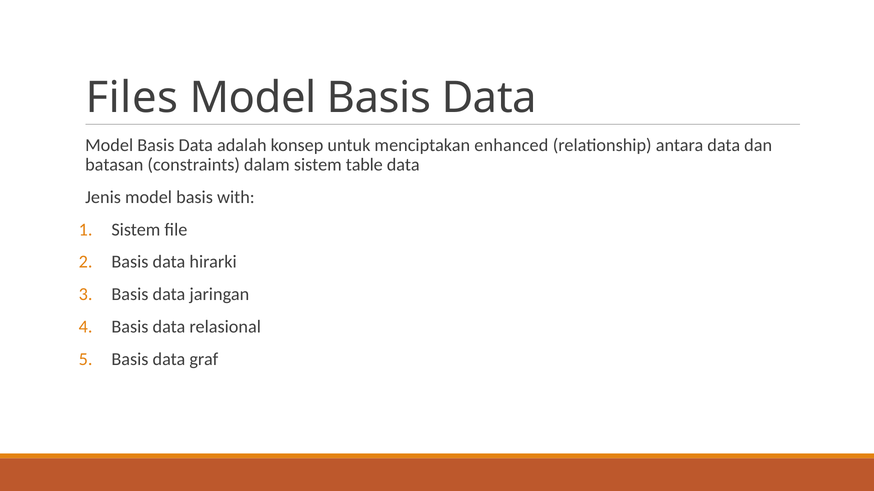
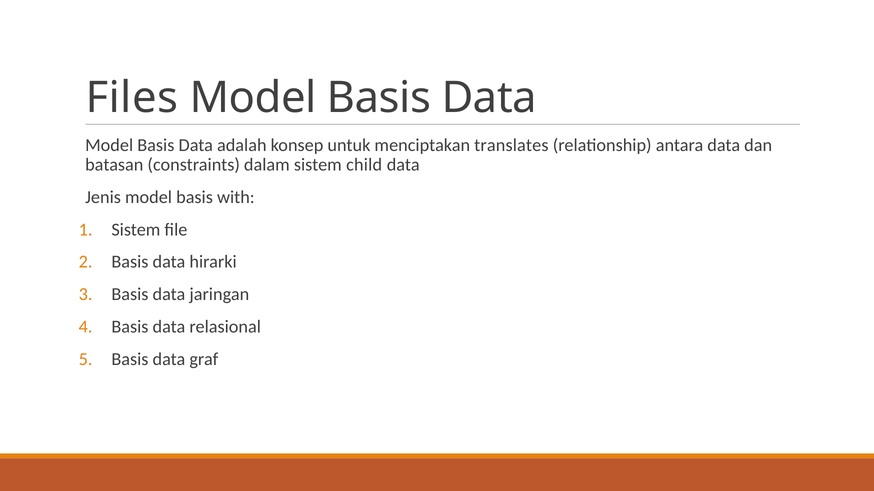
enhanced: enhanced -> translates
table: table -> child
